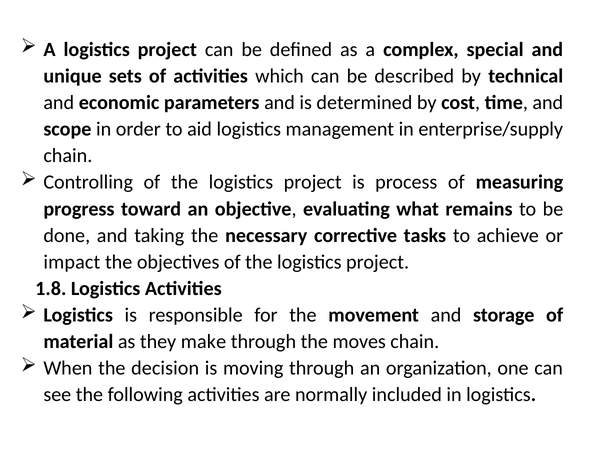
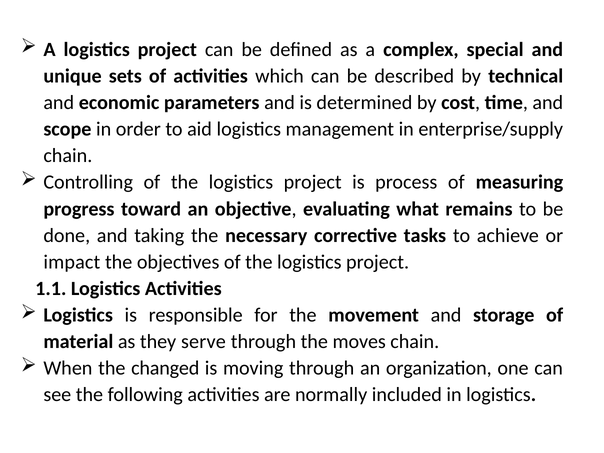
1.8: 1.8 -> 1.1
make: make -> serve
decision: decision -> changed
